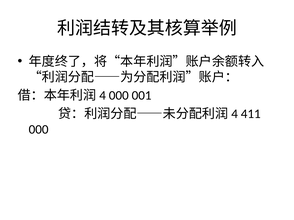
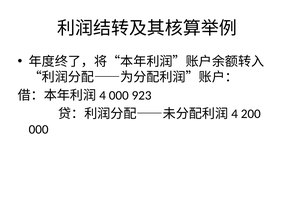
001: 001 -> 923
411: 411 -> 200
